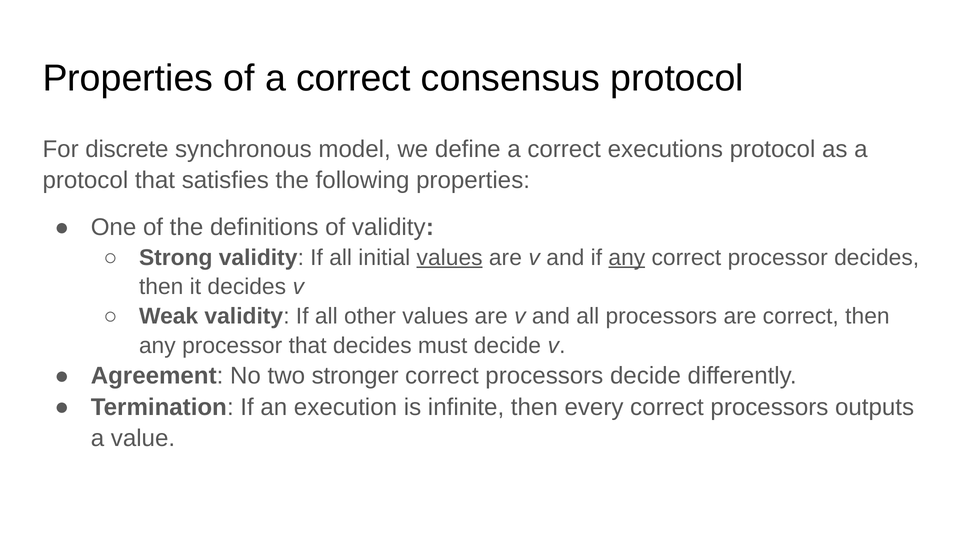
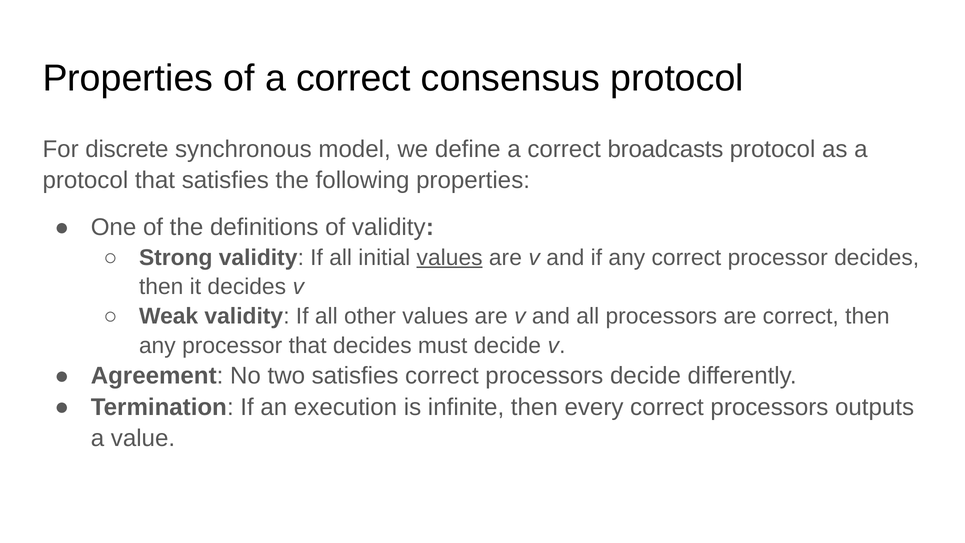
executions: executions -> broadcasts
any at (627, 257) underline: present -> none
two stronger: stronger -> satisfies
